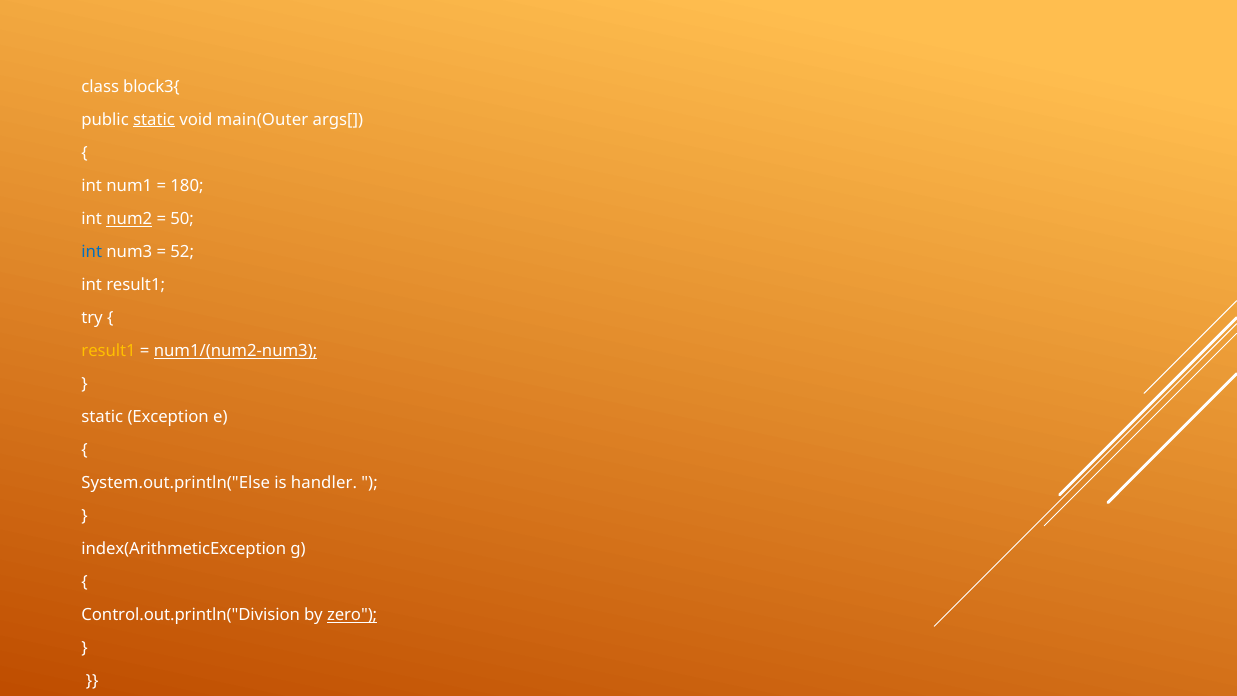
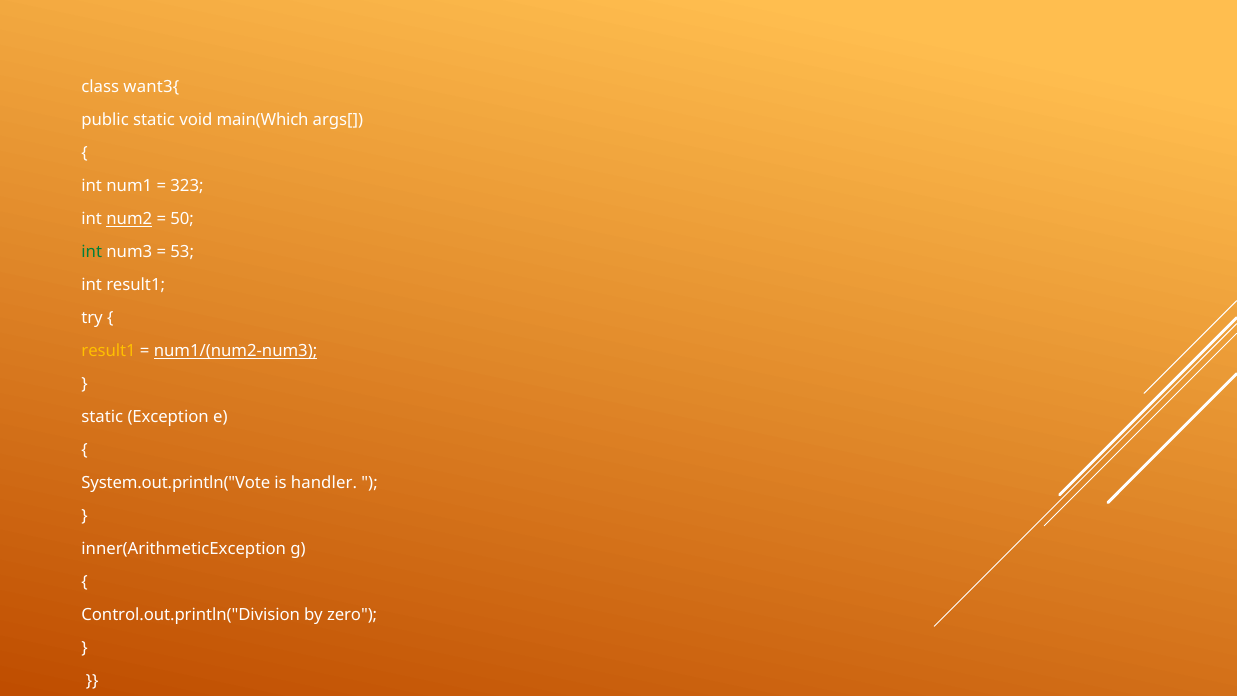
block3{: block3{ -> want3{
static at (154, 120) underline: present -> none
main(Outer: main(Outer -> main(Which
180: 180 -> 323
int at (92, 252) colour: blue -> green
52: 52 -> 53
System.out.println("Else: System.out.println("Else -> System.out.println("Vote
index(ArithmeticException: index(ArithmeticException -> inner(ArithmeticException
zero underline: present -> none
